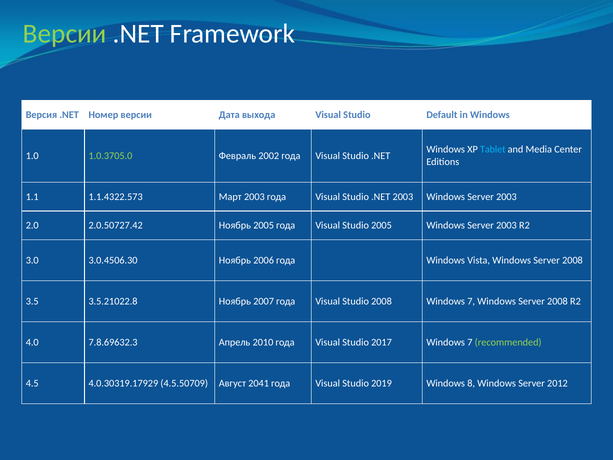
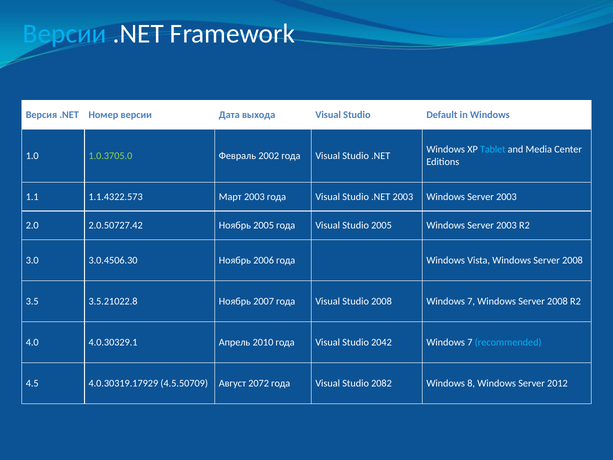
Версии at (65, 34) colour: light green -> light blue
7.8.69632.3: 7.8.69632.3 -> 4.0.30329.1
2017: 2017 -> 2042
recommended colour: light green -> light blue
2041: 2041 -> 2072
2019: 2019 -> 2082
